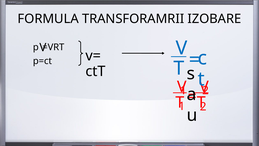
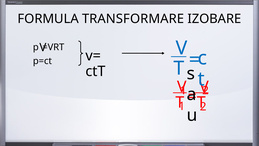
TRANSFORAMRII: TRANSFORAMRII -> TRANSFORMARE
